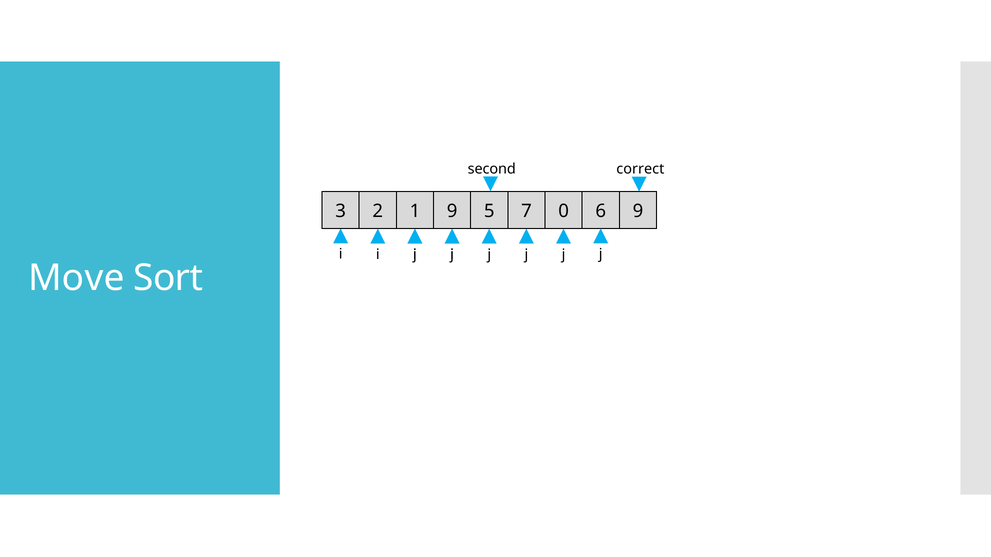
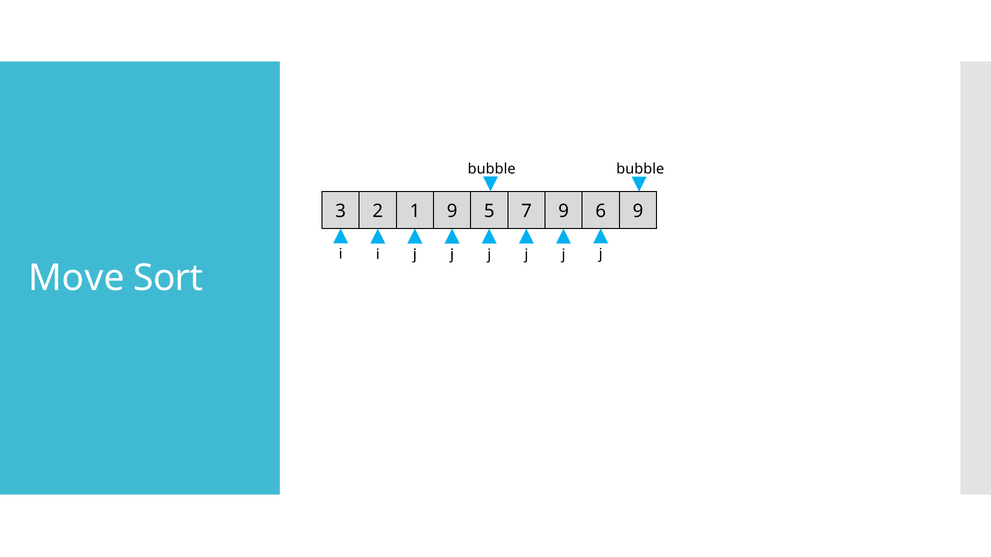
second at (492, 169): second -> bubble
correct at (640, 169): correct -> bubble
0 at (564, 211): 0 -> 9
